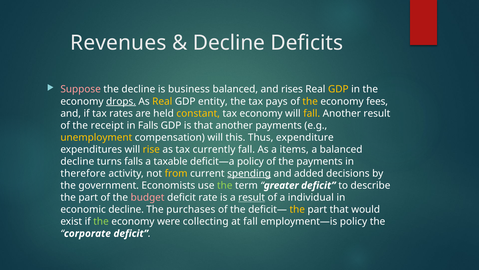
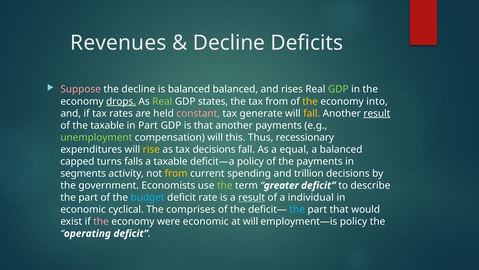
is business: business -> balanced
GDP at (338, 89) colour: yellow -> light green
Real at (162, 101) colour: yellow -> light green
entity: entity -> states
tax pays: pays -> from
fees: fees -> into
constant colour: yellow -> pink
tax economy: economy -> generate
result at (377, 113) underline: none -> present
the receipt: receipt -> taxable
in Falls: Falls -> Part
unemployment colour: yellow -> light green
expenditure: expenditure -> recessionary
tax currently: currently -> decisions
items: items -> equal
decline at (77, 161): decline -> capped
therefore: therefore -> segments
spending underline: present -> none
added: added -> trillion
budget colour: pink -> light blue
economic decline: decline -> cyclical
purchases: purchases -> comprises
the at (297, 209) colour: yellow -> light blue
the at (101, 221) colour: light green -> pink
were collecting: collecting -> economic
at fall: fall -> will
corporate: corporate -> operating
